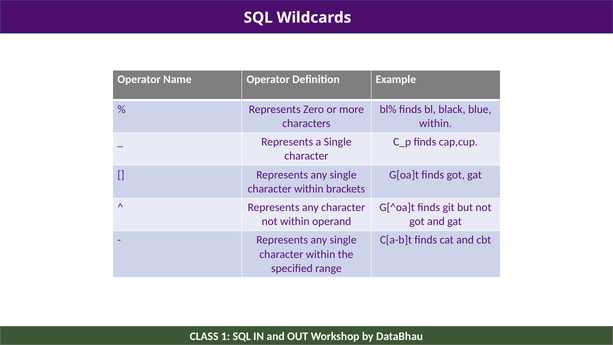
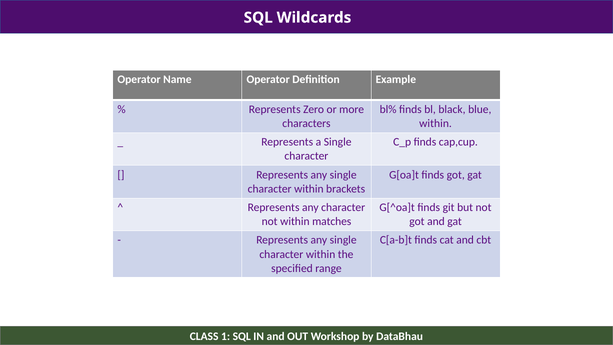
operand: operand -> matches
